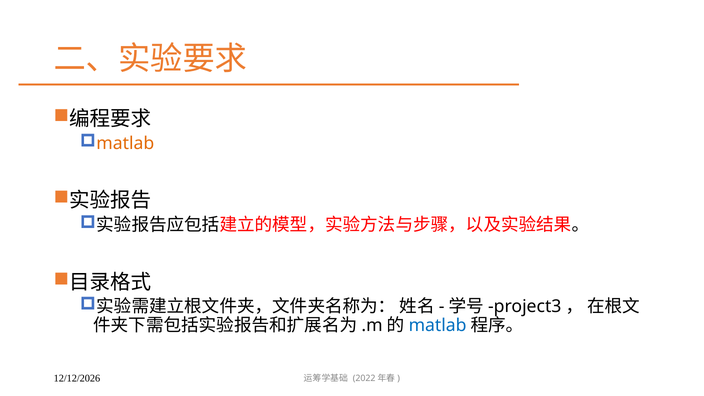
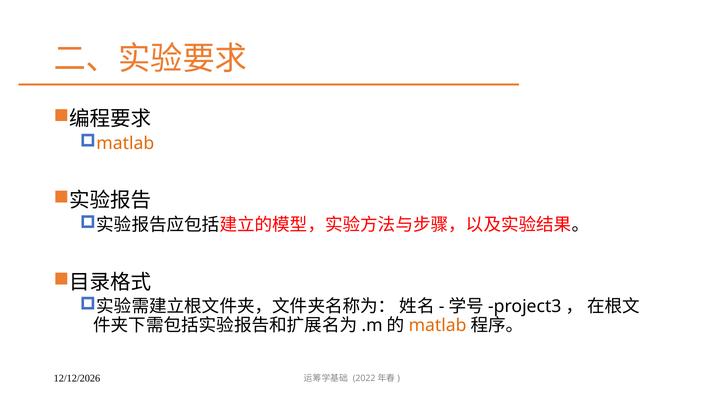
matlab at (438, 326) colour: blue -> orange
